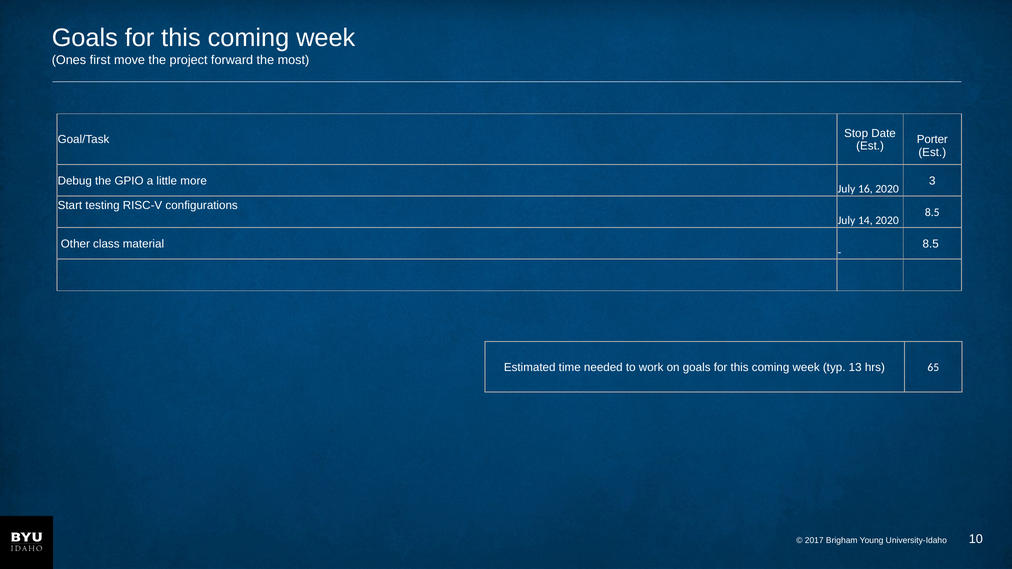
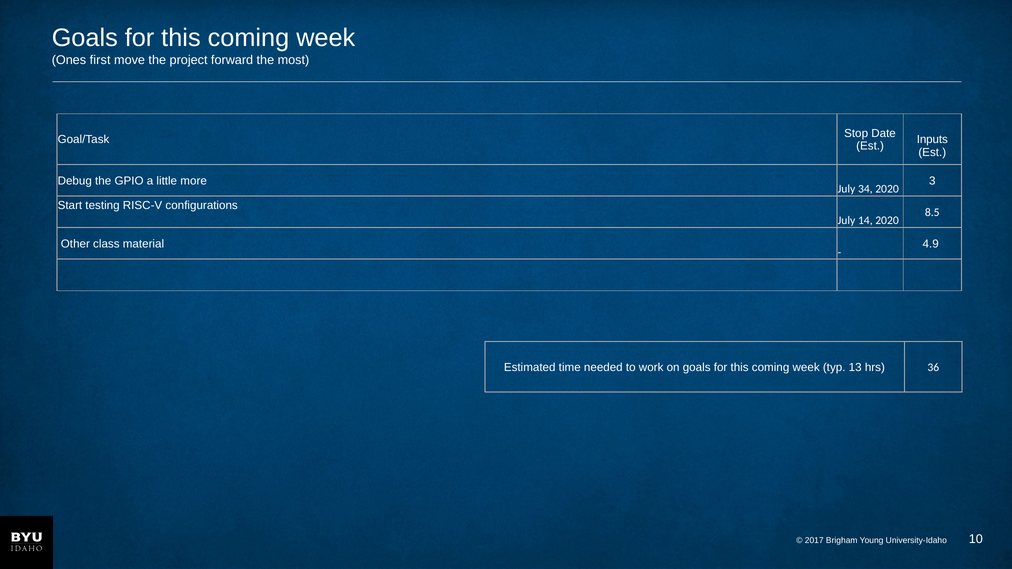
Porter: Porter -> Inputs
16: 16 -> 34
8.5 at (931, 244): 8.5 -> 4.9
65: 65 -> 36
